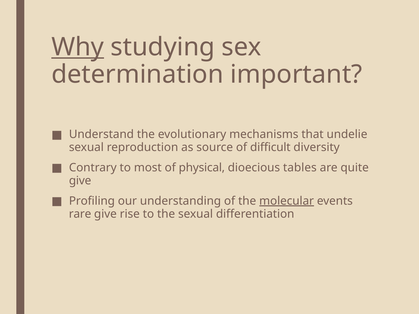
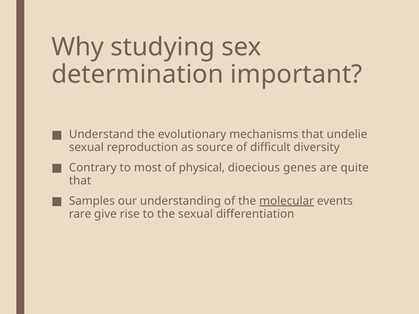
Why underline: present -> none
tables: tables -> genes
give at (80, 181): give -> that
Profiling: Profiling -> Samples
